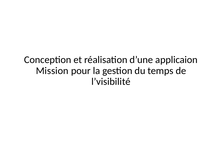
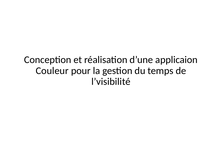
Mission: Mission -> Couleur
